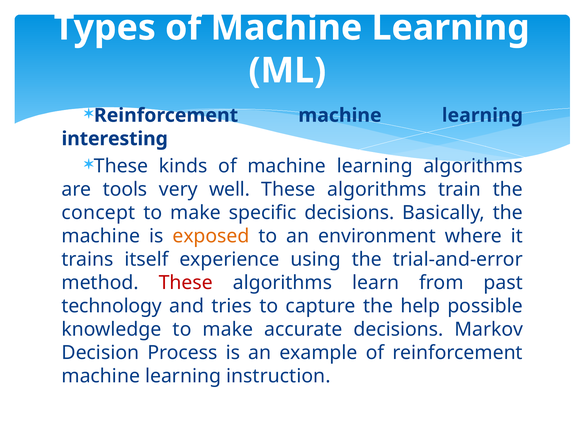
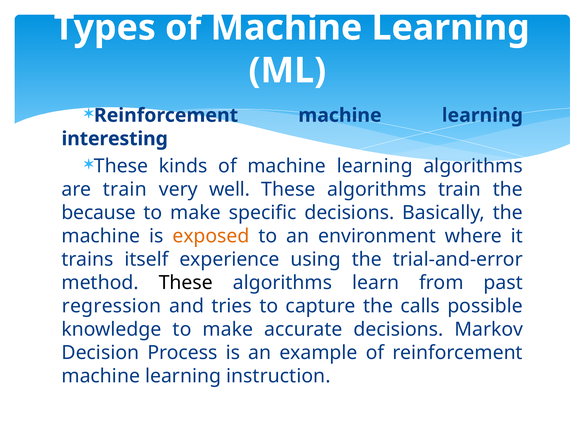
are tools: tools -> train
concept: concept -> because
These at (186, 283) colour: red -> black
technology: technology -> regression
help: help -> calls
